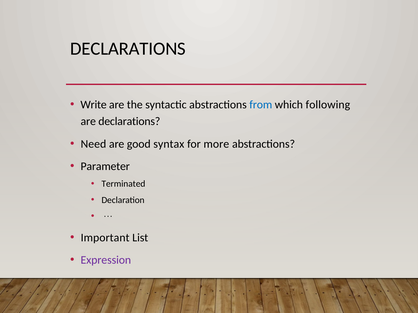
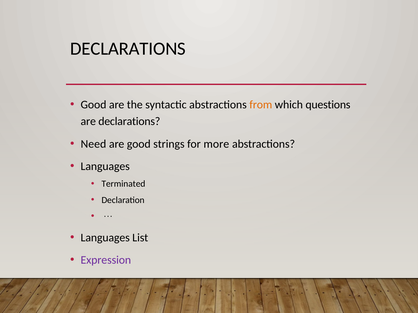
Write at (94, 105): Write -> Good
from colour: blue -> orange
following: following -> questions
syntax: syntax -> strings
Parameter at (105, 167): Parameter -> Languages
Important at (105, 238): Important -> Languages
